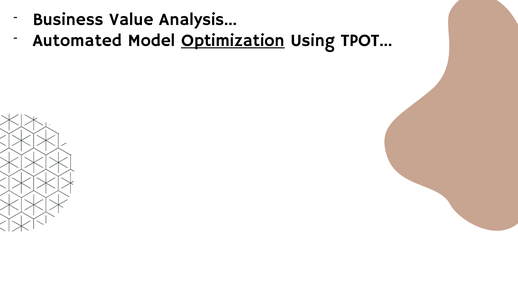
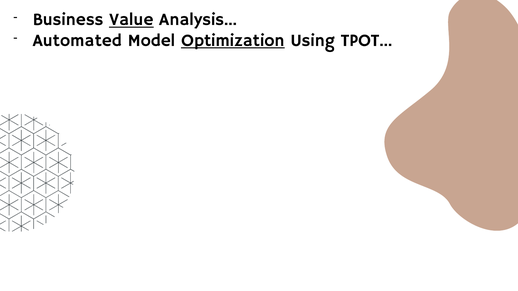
Value underline: none -> present
